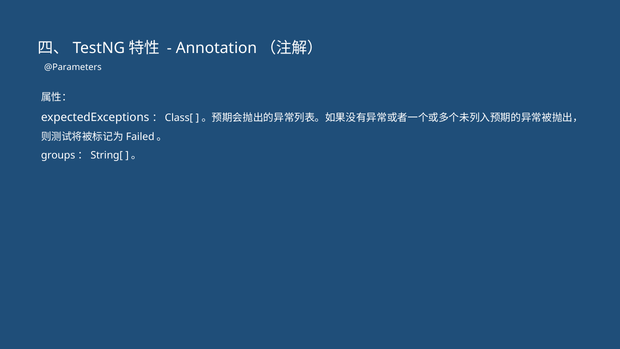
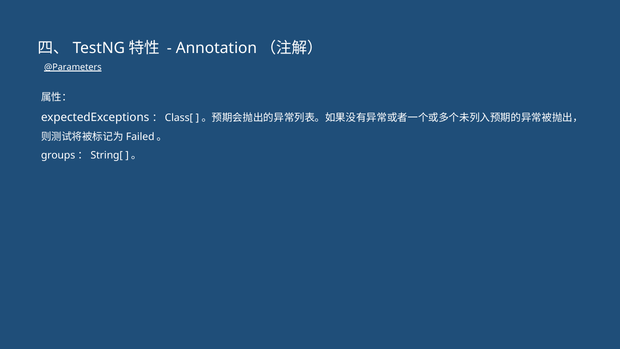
@Parameters underline: none -> present
